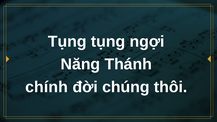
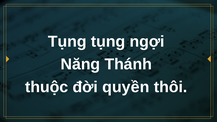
chính: chính -> thuộc
chúng: chúng -> quyền
